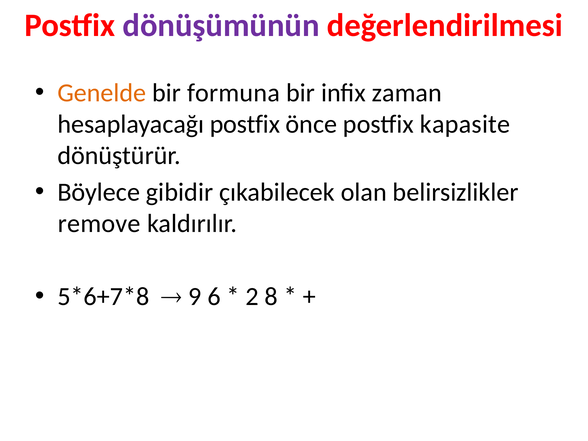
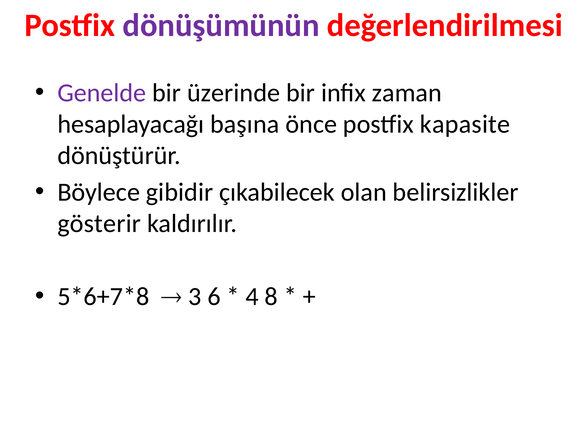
Genelde colour: orange -> purple
formuna: formuna -> üzerinde
hesaplayacağı postfix: postfix -> başına
remove: remove -> gösterir
9: 9 -> 3
2: 2 -> 4
